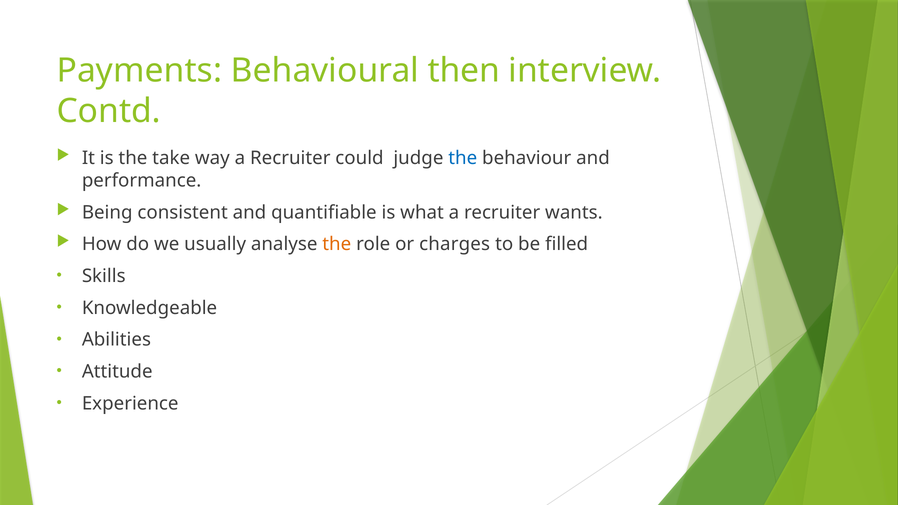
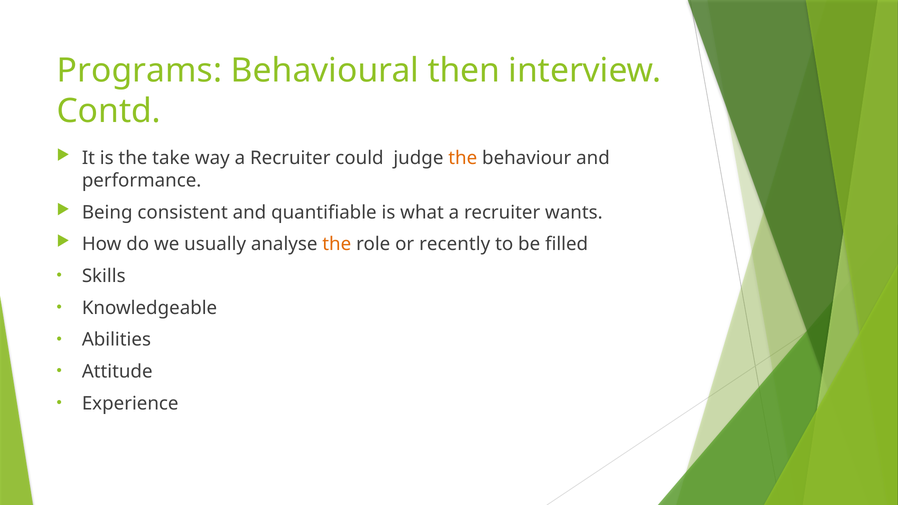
Payments: Payments -> Programs
the at (463, 158) colour: blue -> orange
charges: charges -> recently
